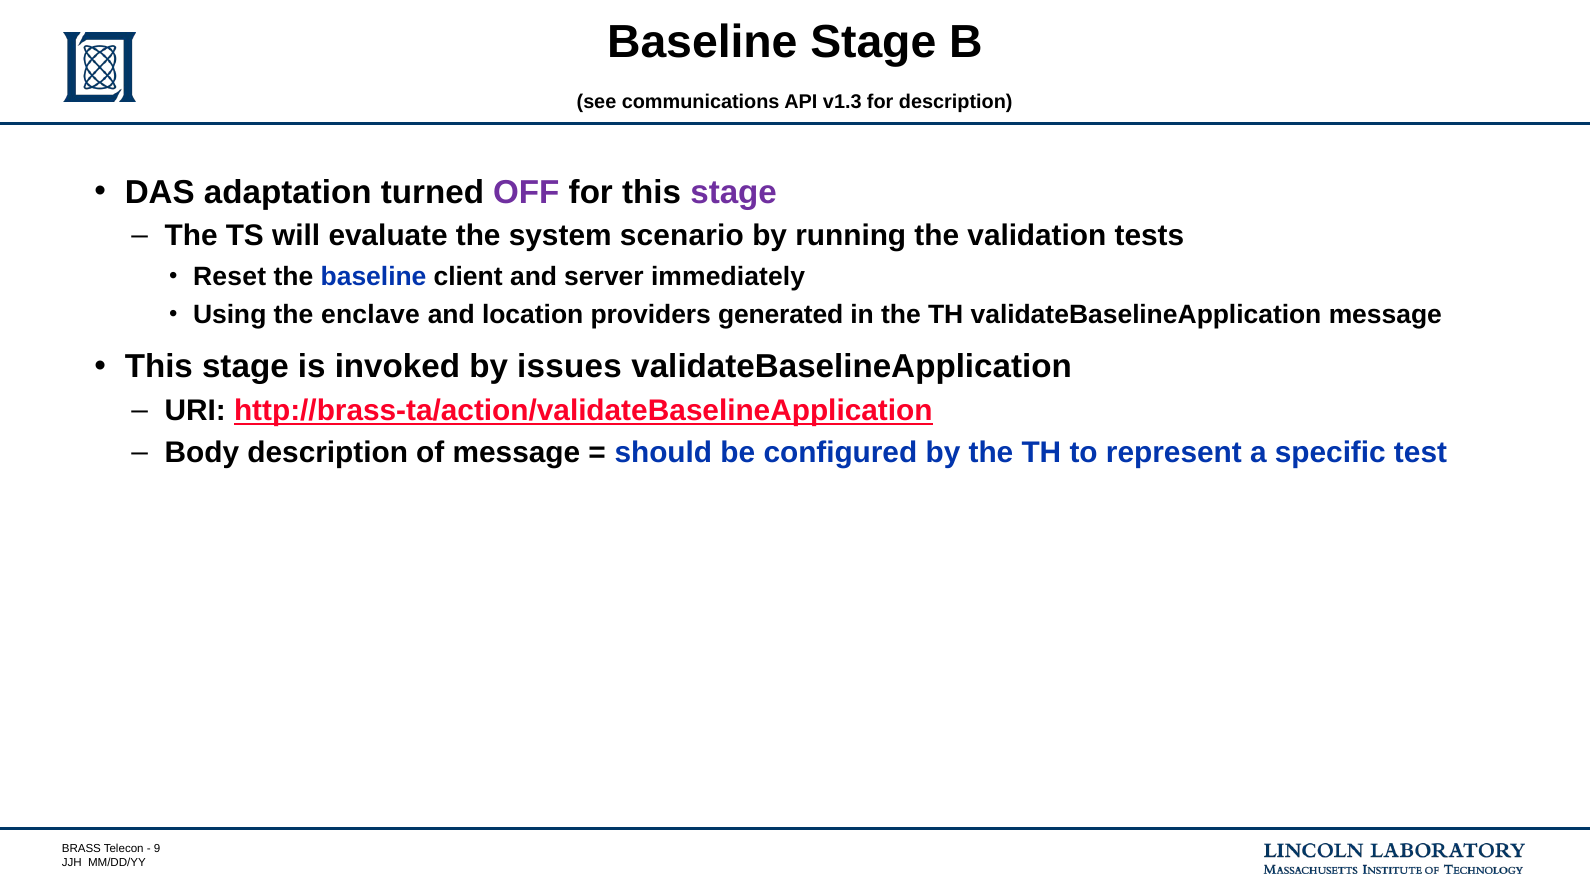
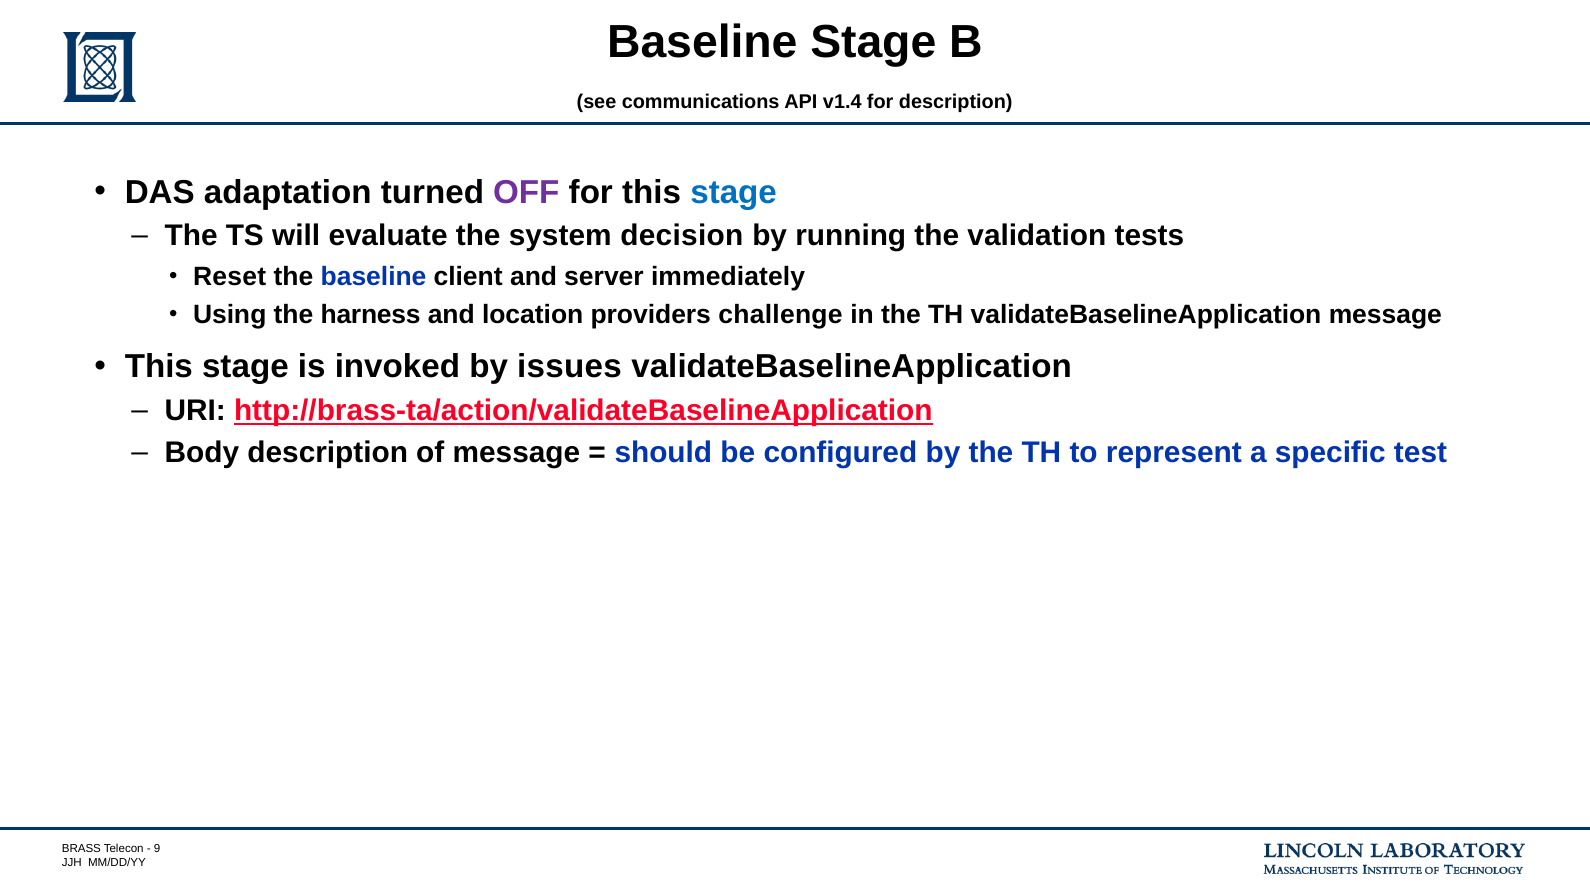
v1.3: v1.3 -> v1.4
stage at (734, 192) colour: purple -> blue
scenario: scenario -> decision
enclave: enclave -> harness
generated: generated -> challenge
